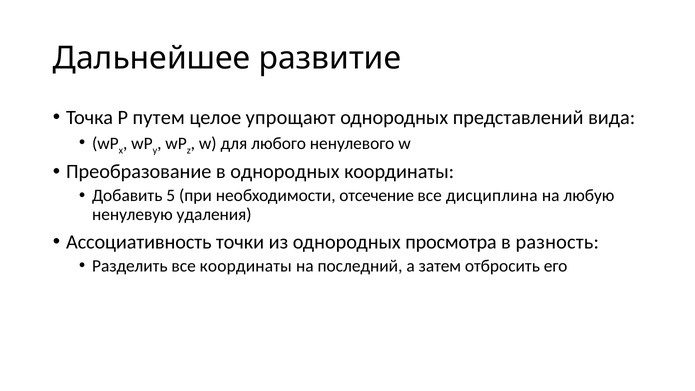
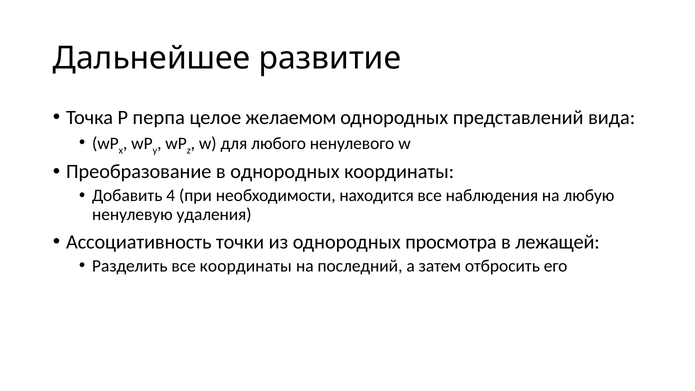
путем: путем -> перпа
упрощают: упрощают -> желаемом
5: 5 -> 4
отсечение: отсечение -> находится
дисциплина: дисциплина -> наблюдения
разность: разность -> лежащей
